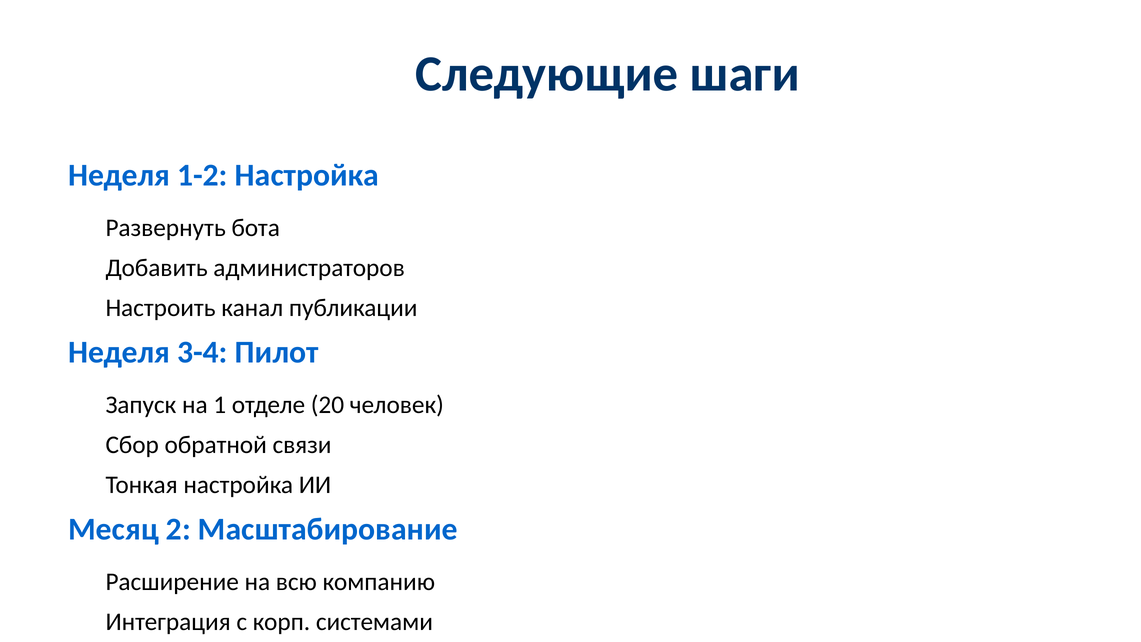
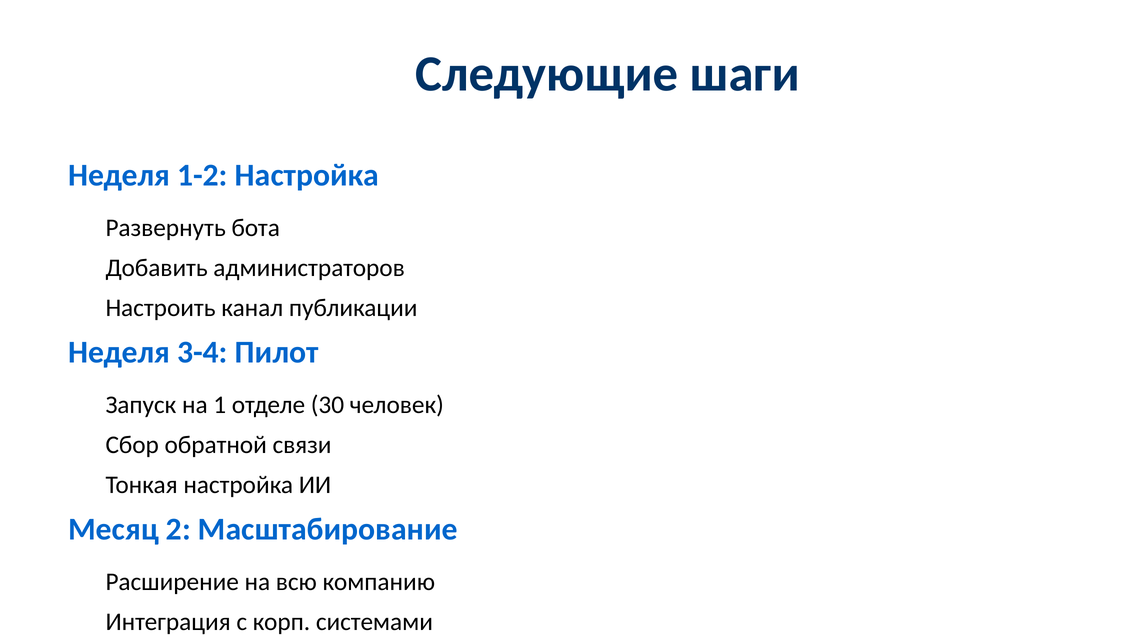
20: 20 -> 30
